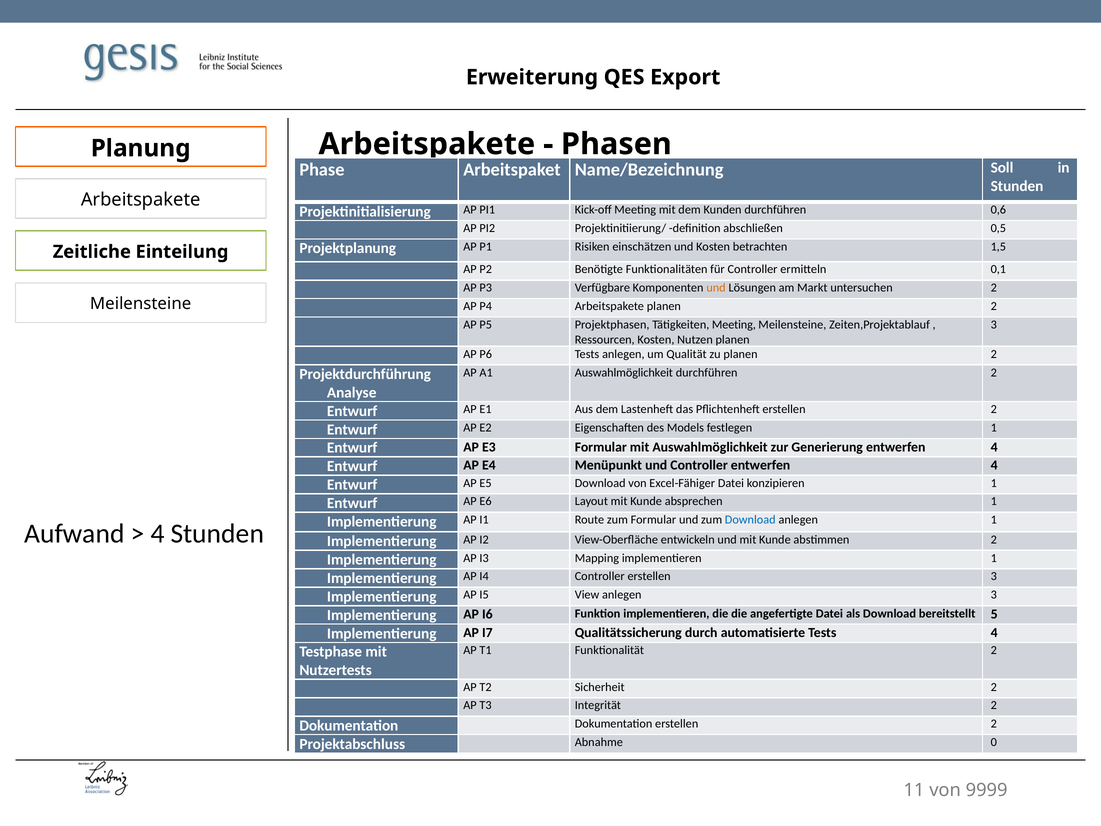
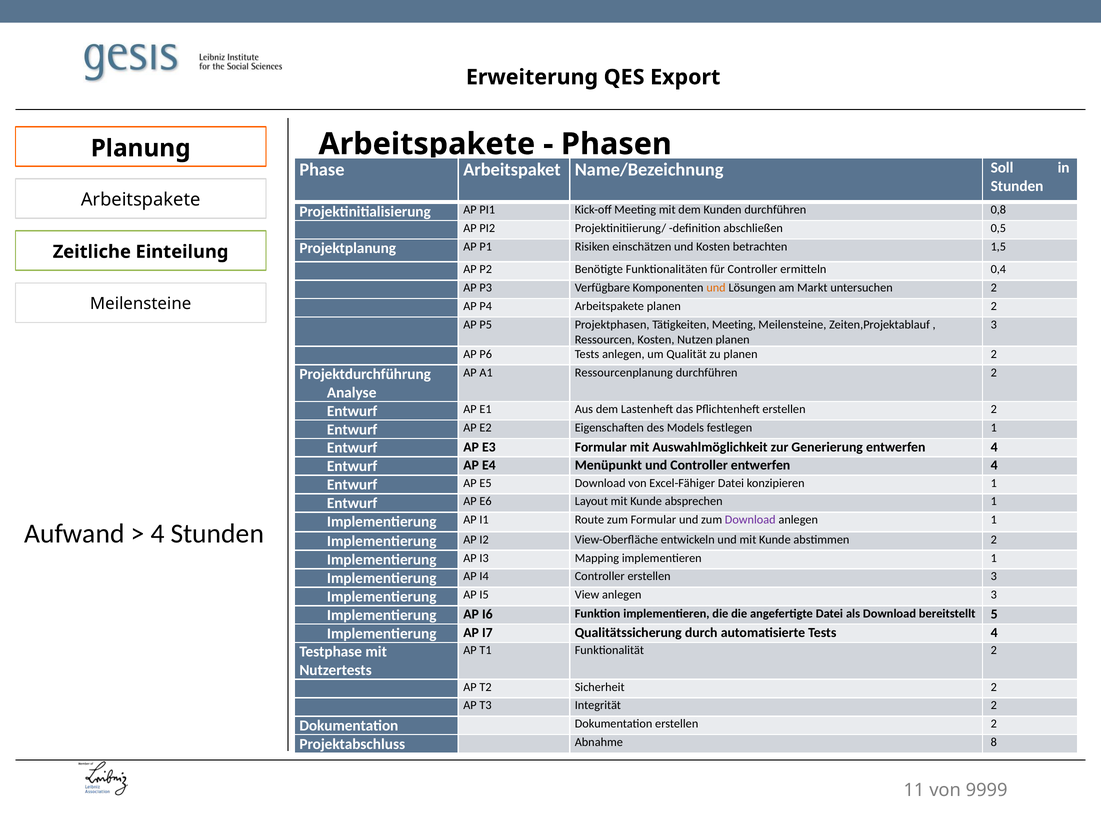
0,6: 0,6 -> 0,8
0,1: 0,1 -> 0,4
A1 Auswahlmöglichkeit: Auswahlmöglichkeit -> Ressourcenplanung
Download at (750, 520) colour: blue -> purple
0: 0 -> 8
